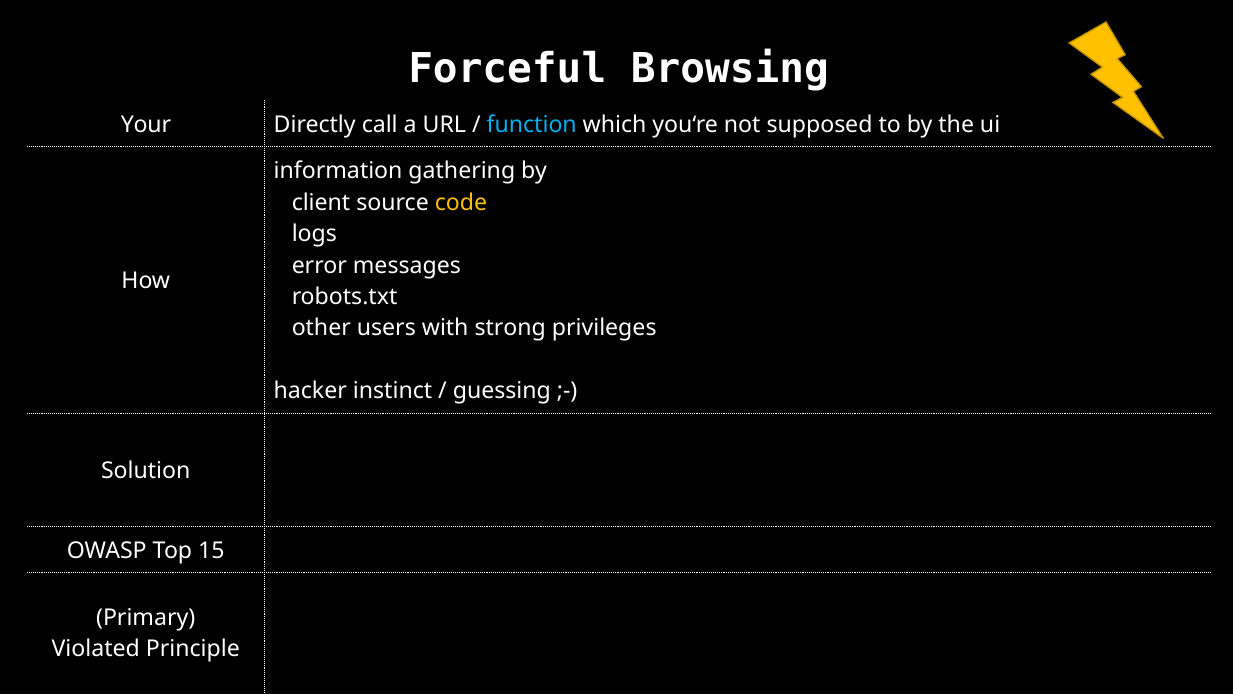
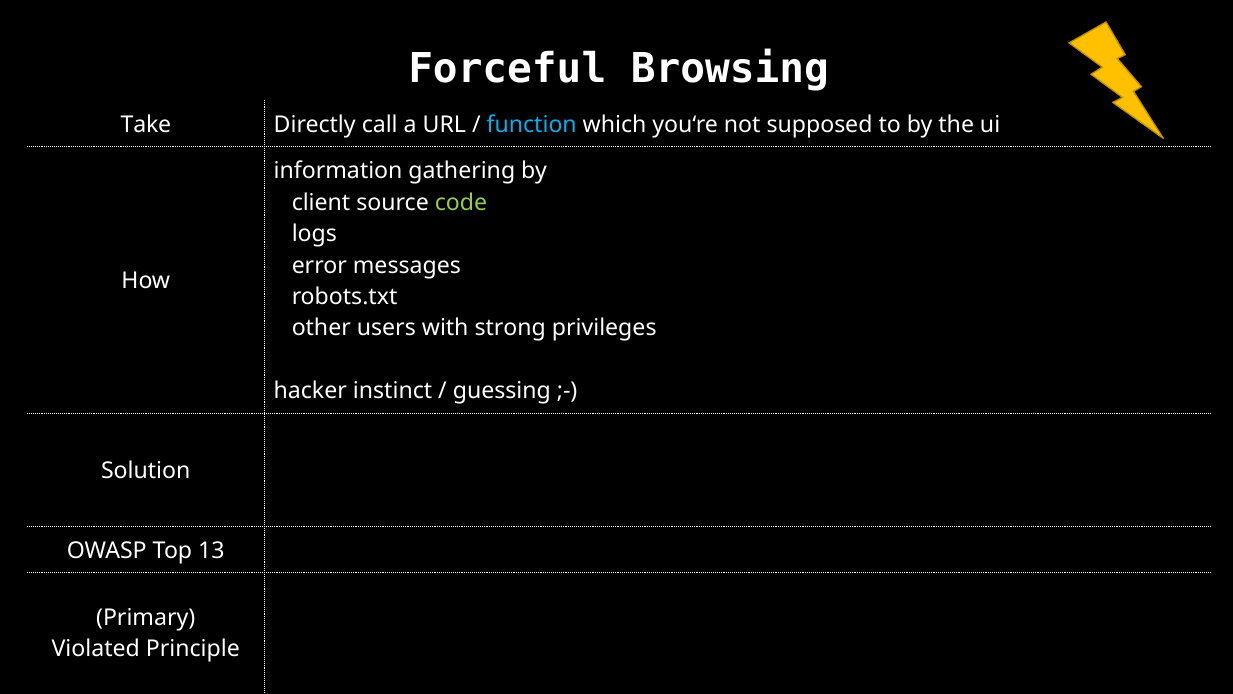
Your: Your -> Take
code colour: yellow -> light green
15: 15 -> 13
